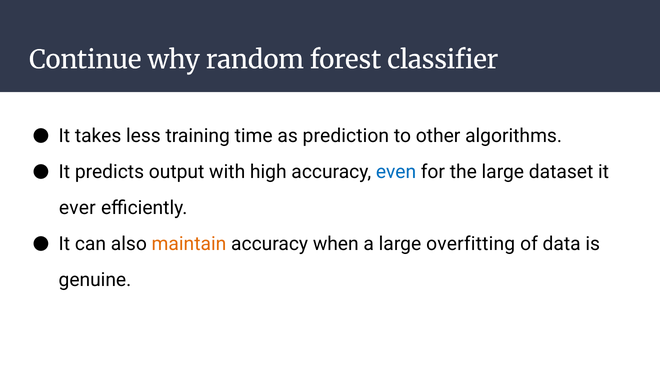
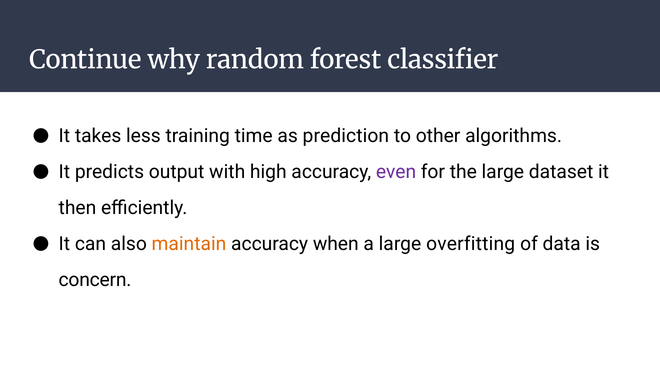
even colour: blue -> purple
ever: ever -> then
genuine: genuine -> concern
